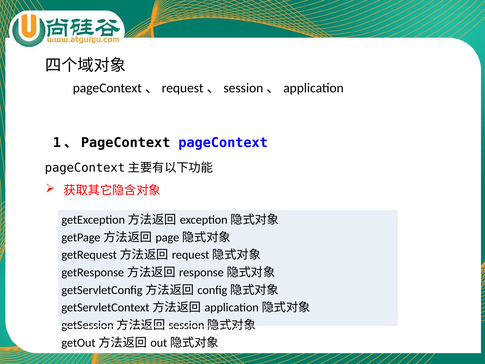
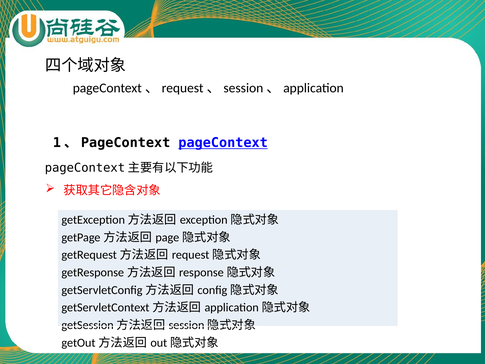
pageContext underline: none -> present
